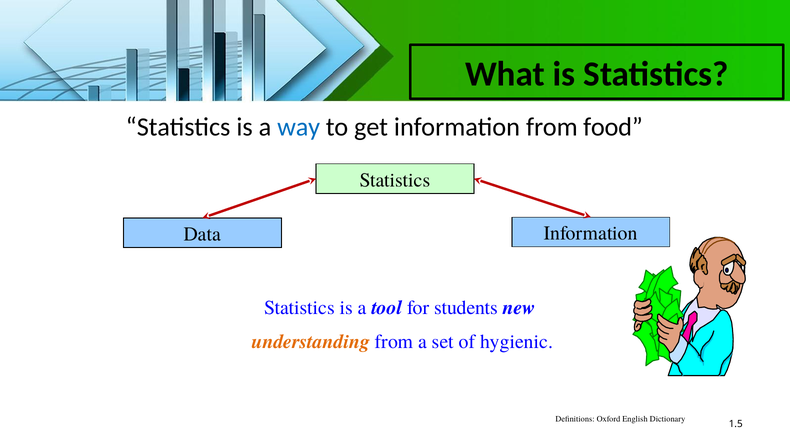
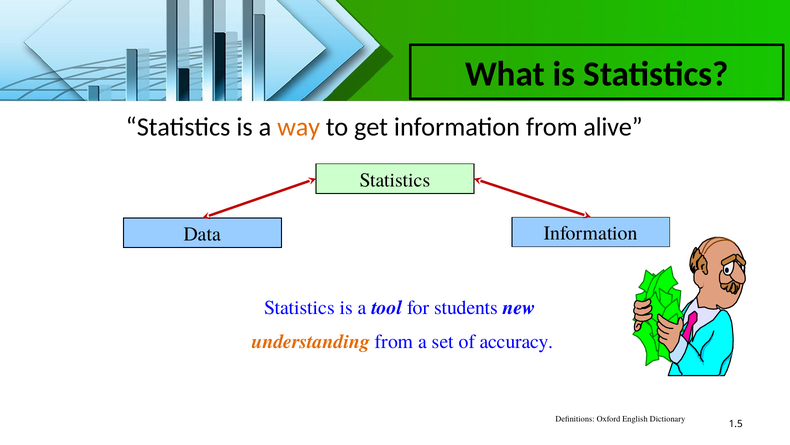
way colour: blue -> orange
food: food -> alive
hygienic: hygienic -> accuracy
